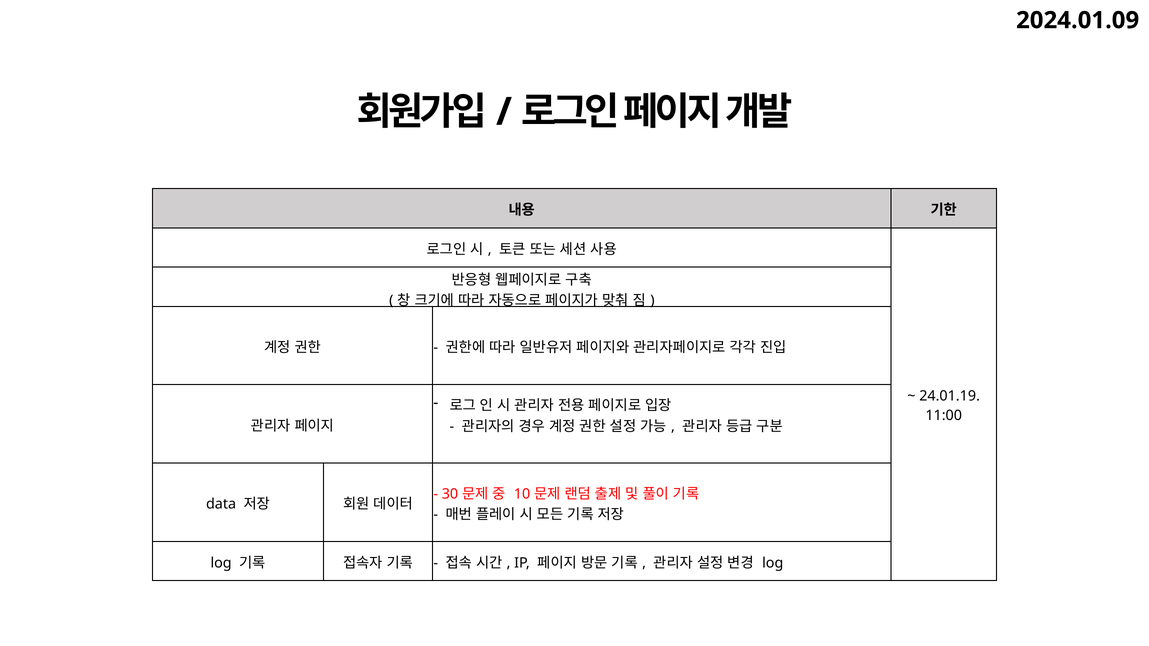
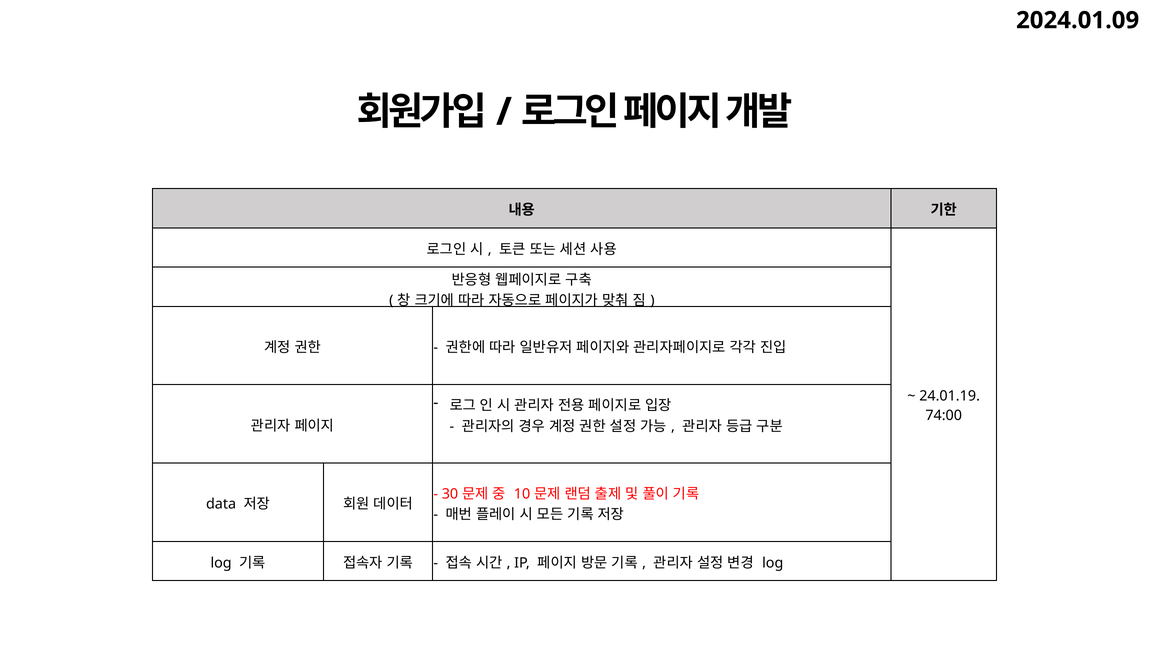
11:00: 11:00 -> 74:00
